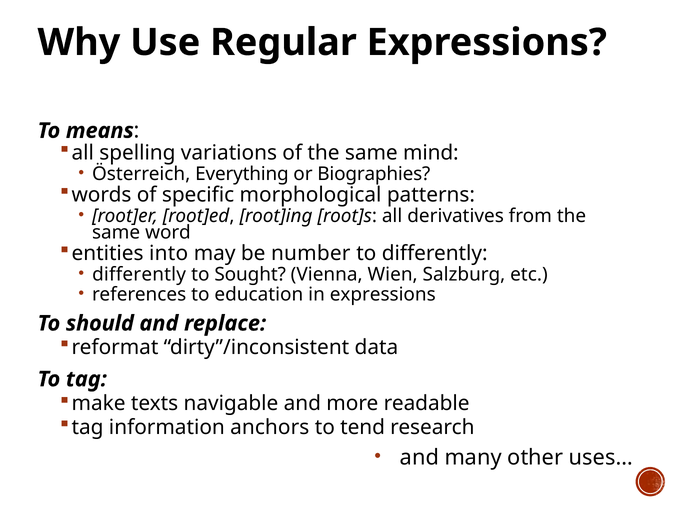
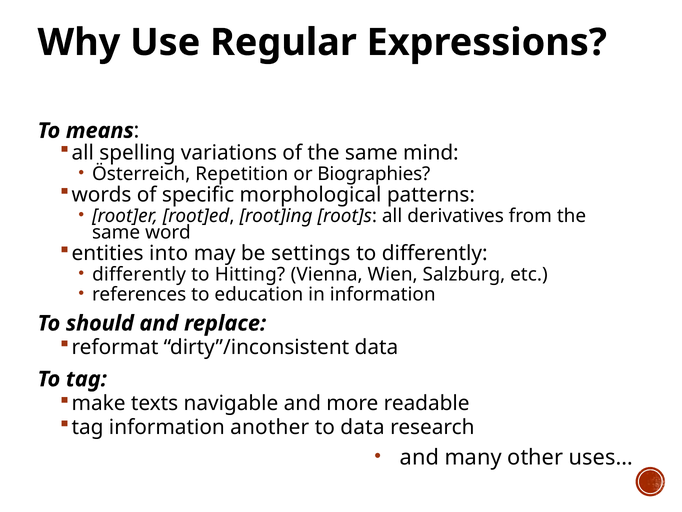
Everything: Everything -> Repetition
number: number -> settings
Sought: Sought -> Hitting
in expressions: expressions -> information
anchors: anchors -> another
to tend: tend -> data
